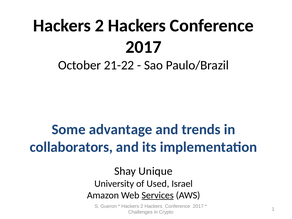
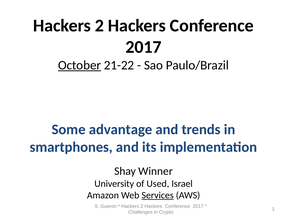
October underline: none -> present
collaborators: collaborators -> smartphones
Unique: Unique -> Winner
